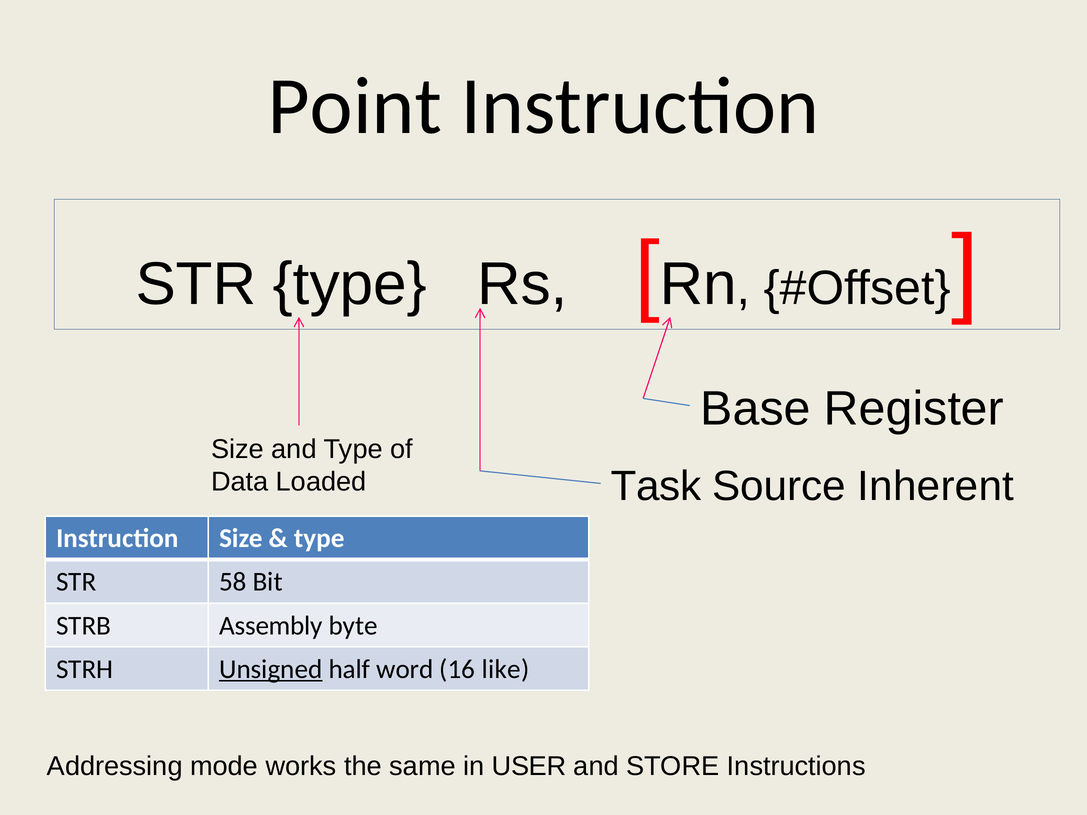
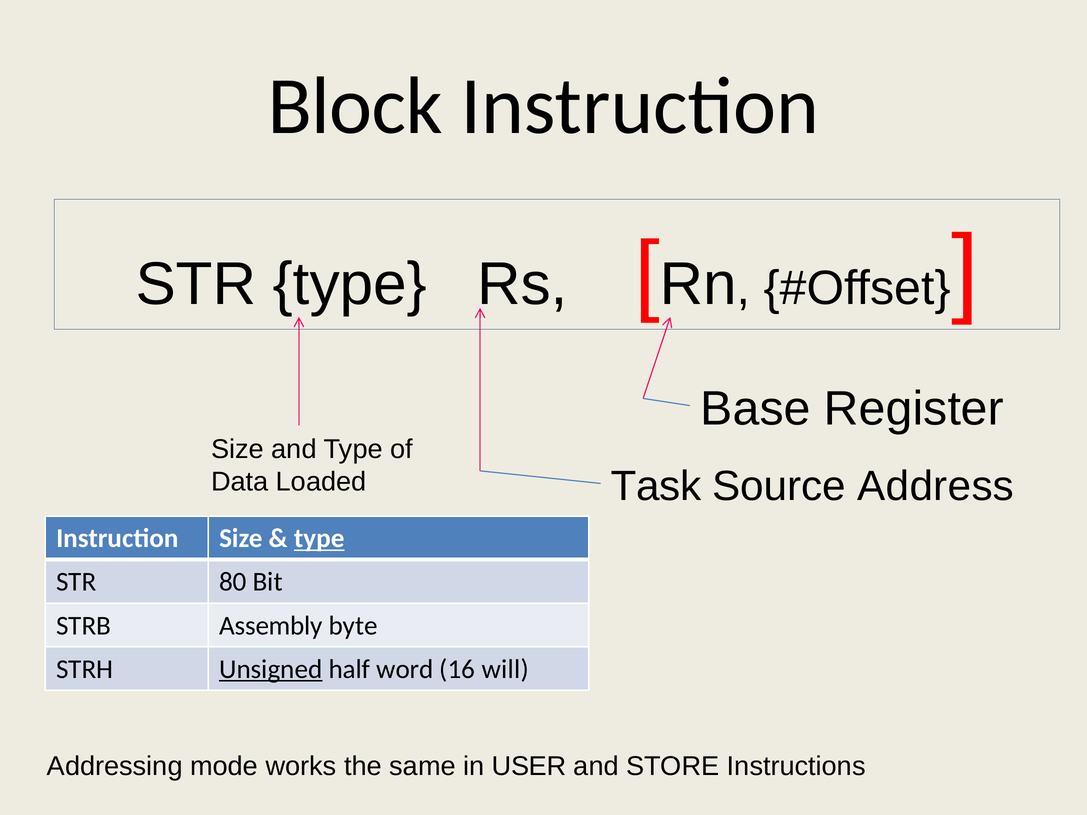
Point: Point -> Block
Inherent: Inherent -> Address
type at (319, 539) underline: none -> present
58: 58 -> 80
like: like -> will
